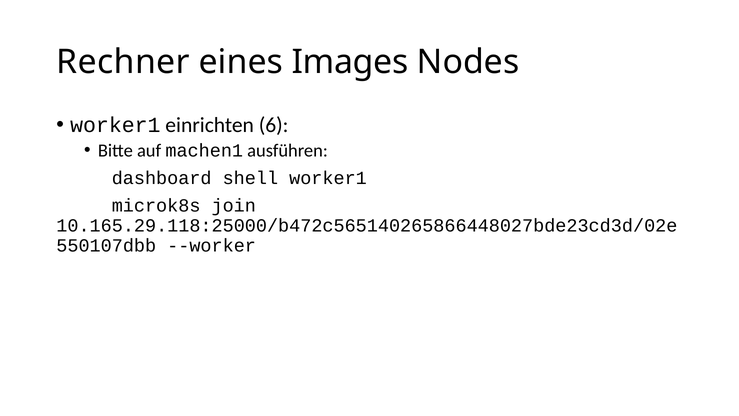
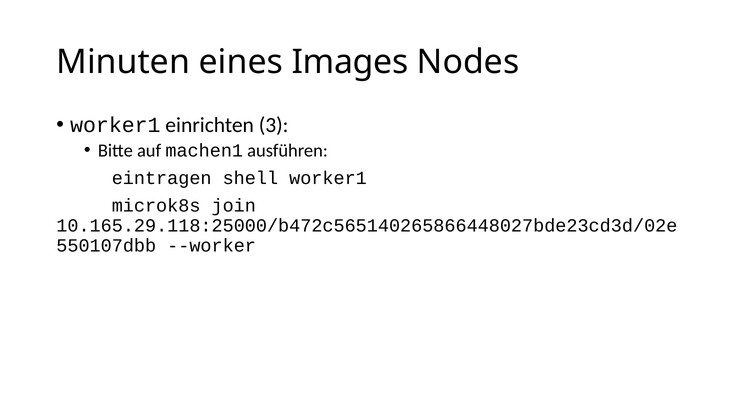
Rechner: Rechner -> Minuten
6: 6 -> 3
dashboard: dashboard -> eintragen
